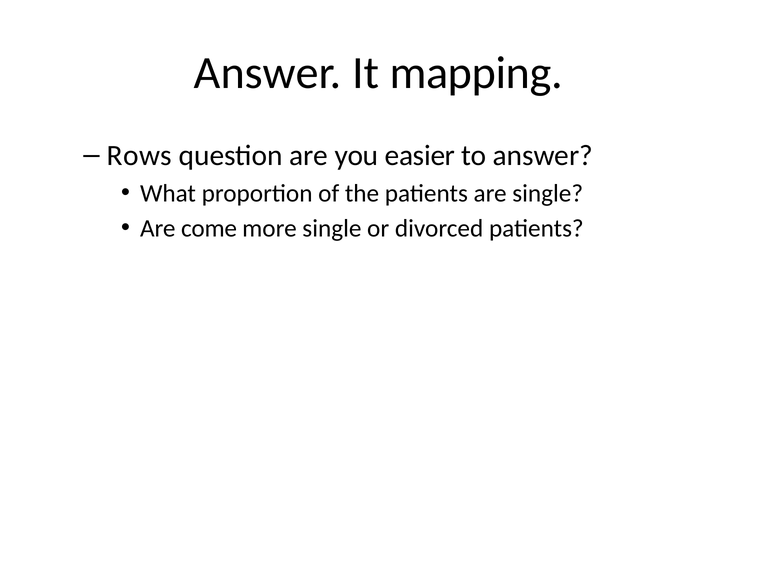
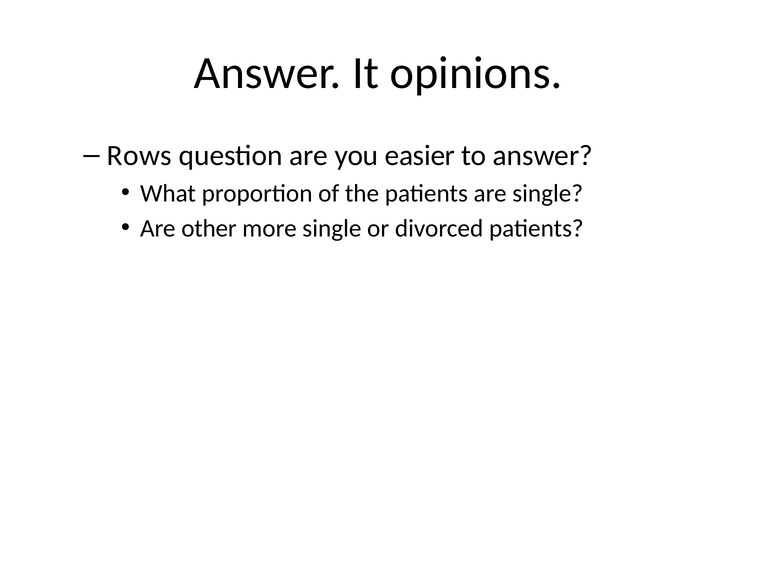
mapping: mapping -> opinions
come: come -> other
